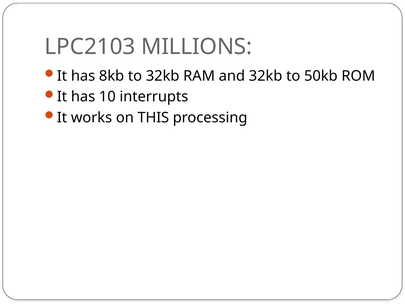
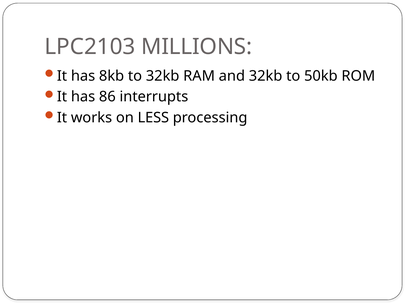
10: 10 -> 86
THIS: THIS -> LESS
